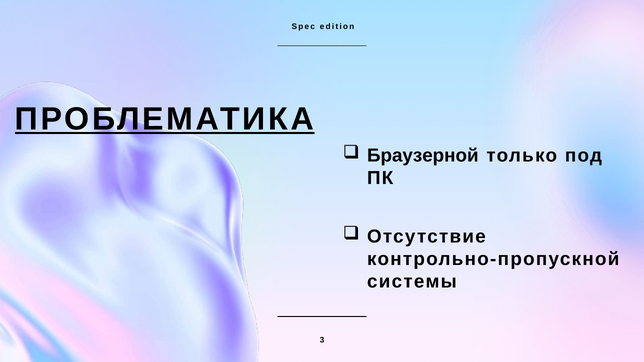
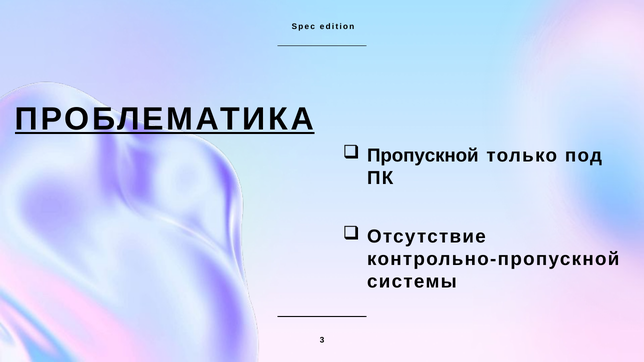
Браузерной: Браузерной -> Пропускной
